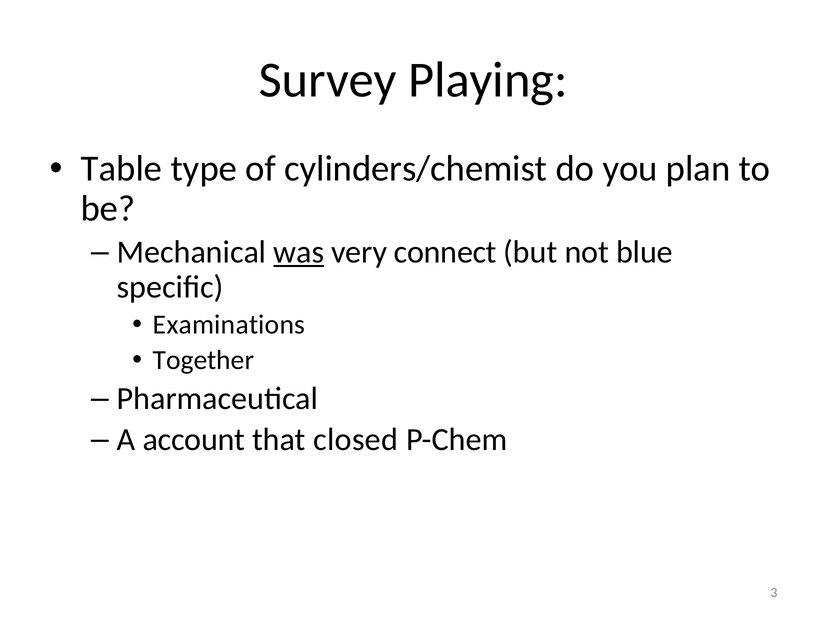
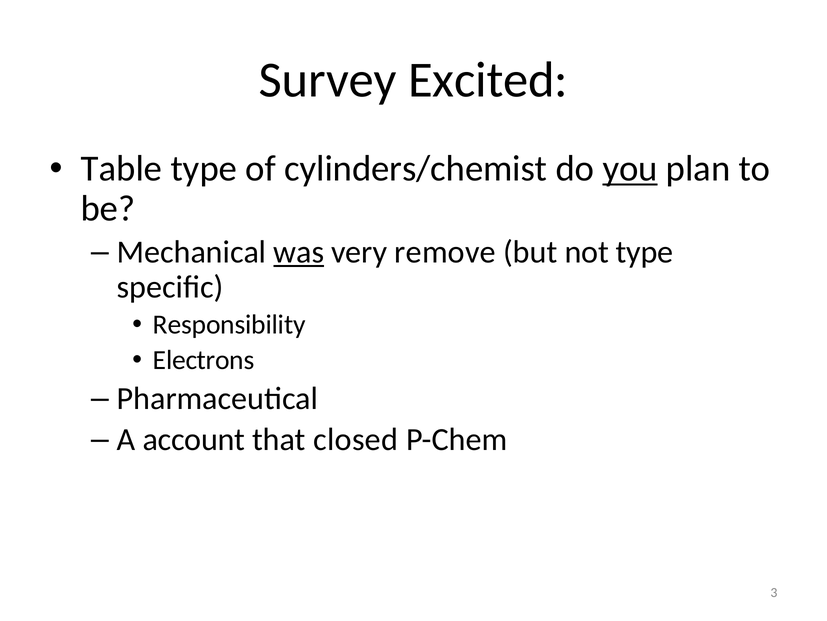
Playing: Playing -> Excited
you underline: none -> present
connect: connect -> remove
not blue: blue -> type
Examinations: Examinations -> Responsibility
Together: Together -> Electrons
